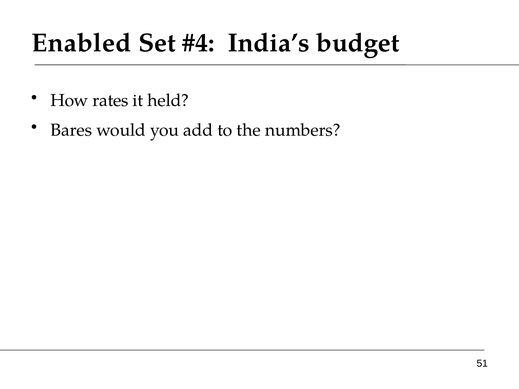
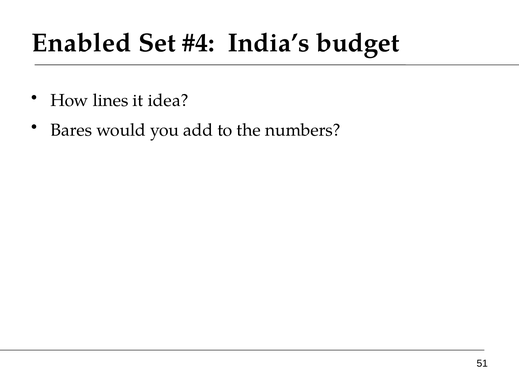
rates: rates -> lines
held: held -> idea
